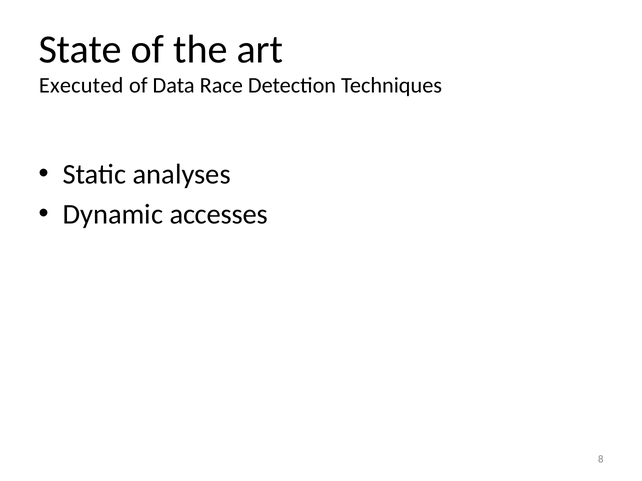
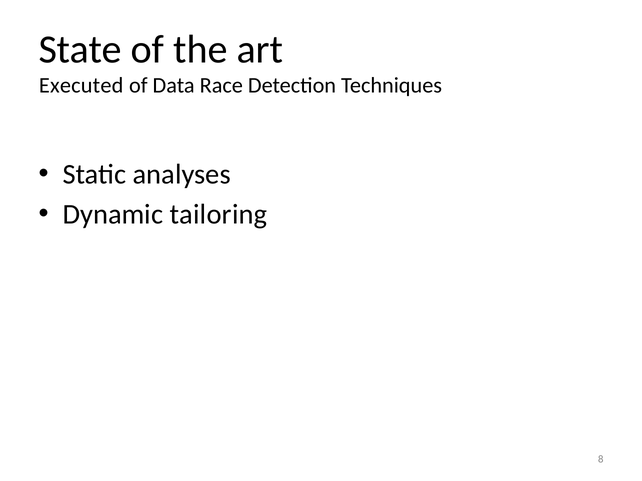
accesses: accesses -> tailoring
